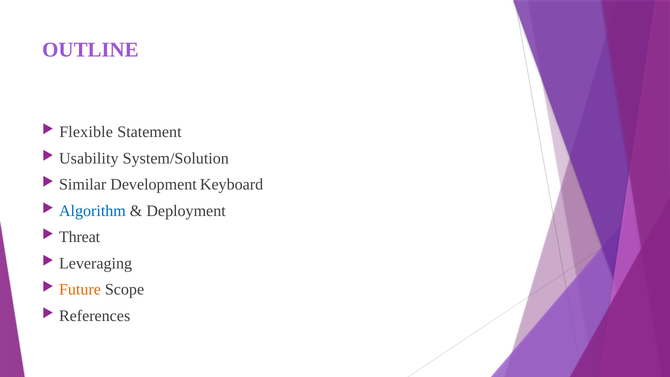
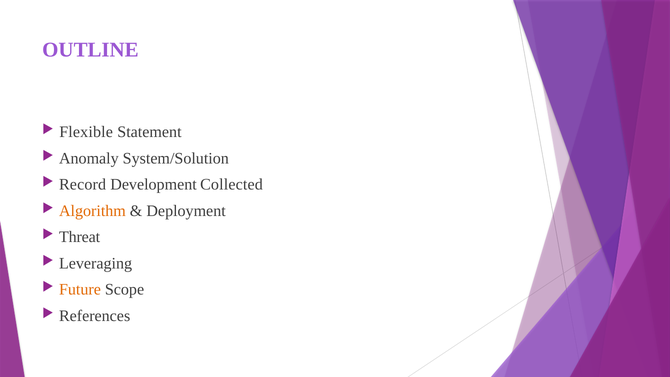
Usability: Usability -> Anomaly
Similar: Similar -> Record
Keyboard: Keyboard -> Collected
Algorithm colour: blue -> orange
